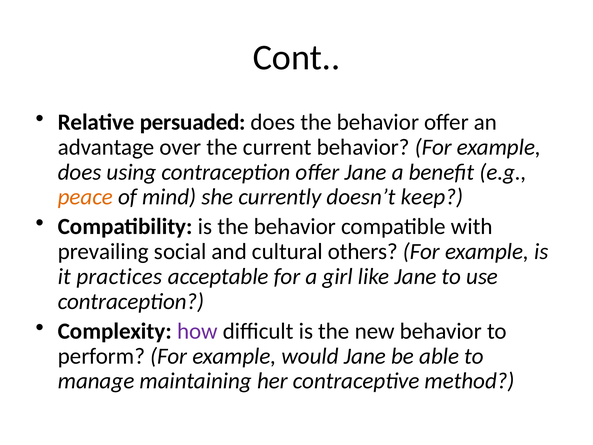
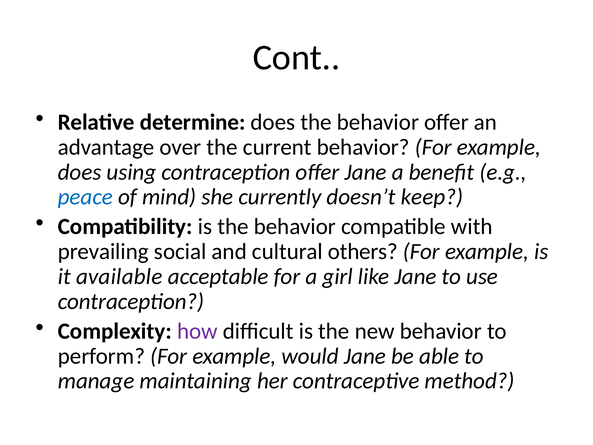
persuaded: persuaded -> determine
peace colour: orange -> blue
practices: practices -> available
